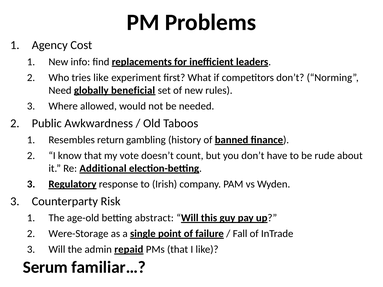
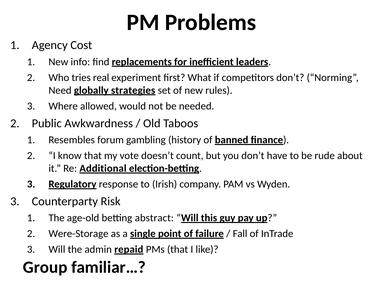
tries like: like -> real
beneficial: beneficial -> strategies
return: return -> forum
Serum: Serum -> Group
